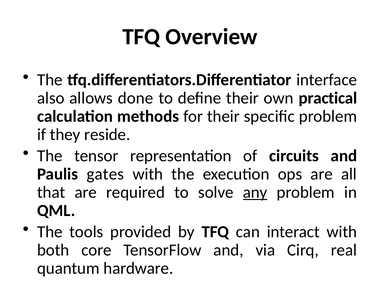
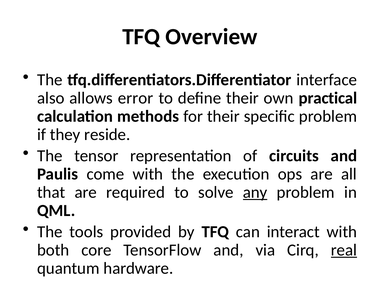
done: done -> error
gates: gates -> come
real underline: none -> present
